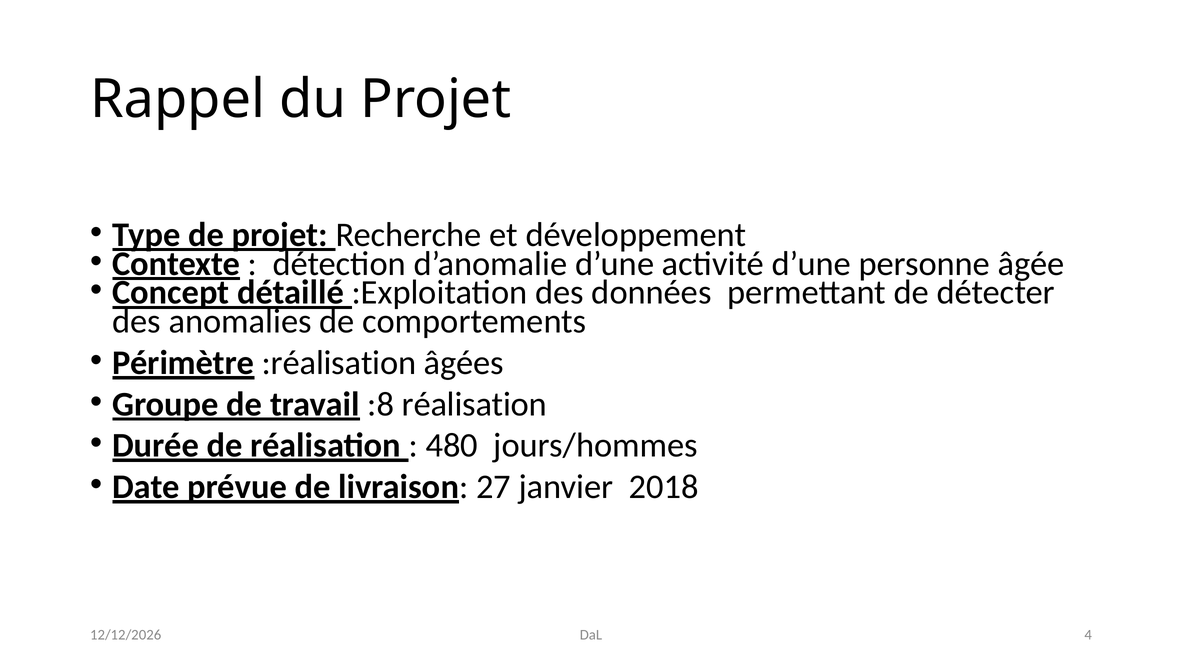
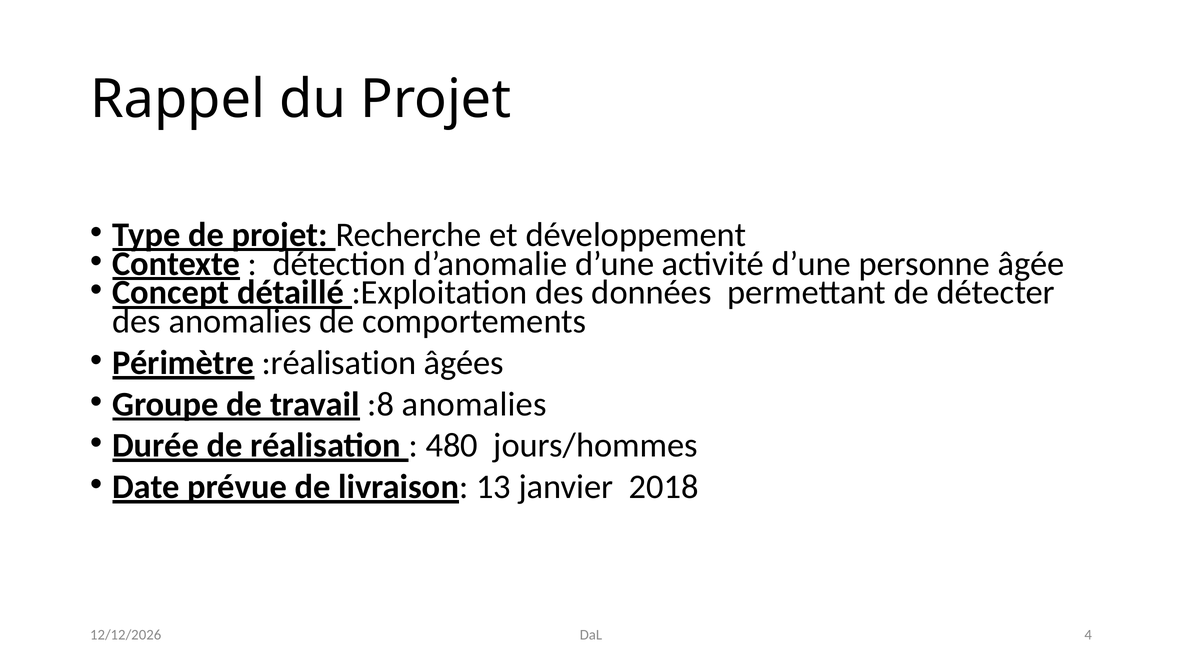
:8 réalisation: réalisation -> anomalies
27: 27 -> 13
